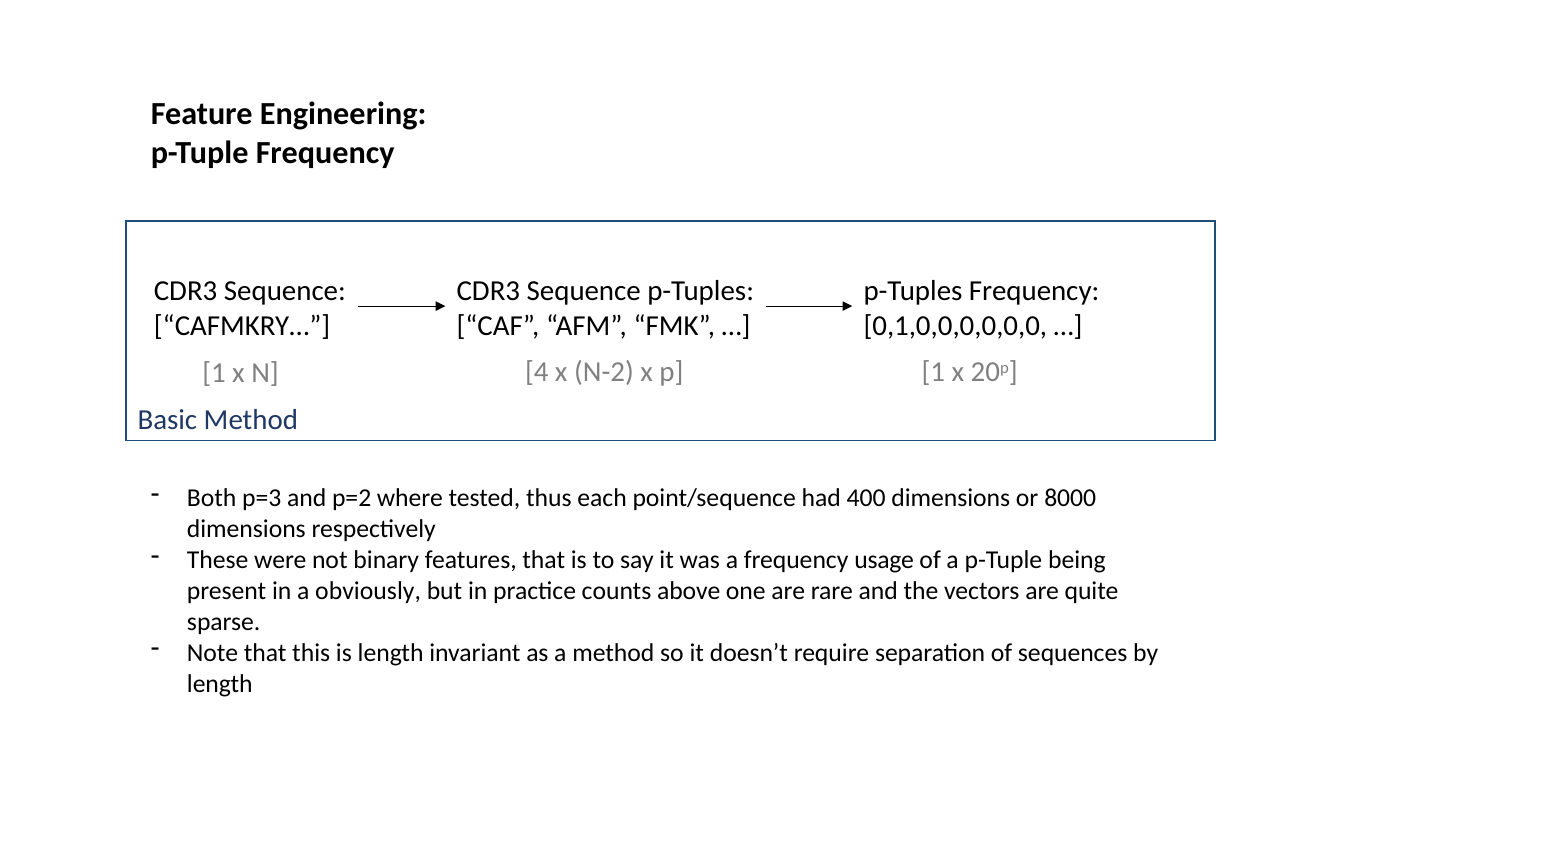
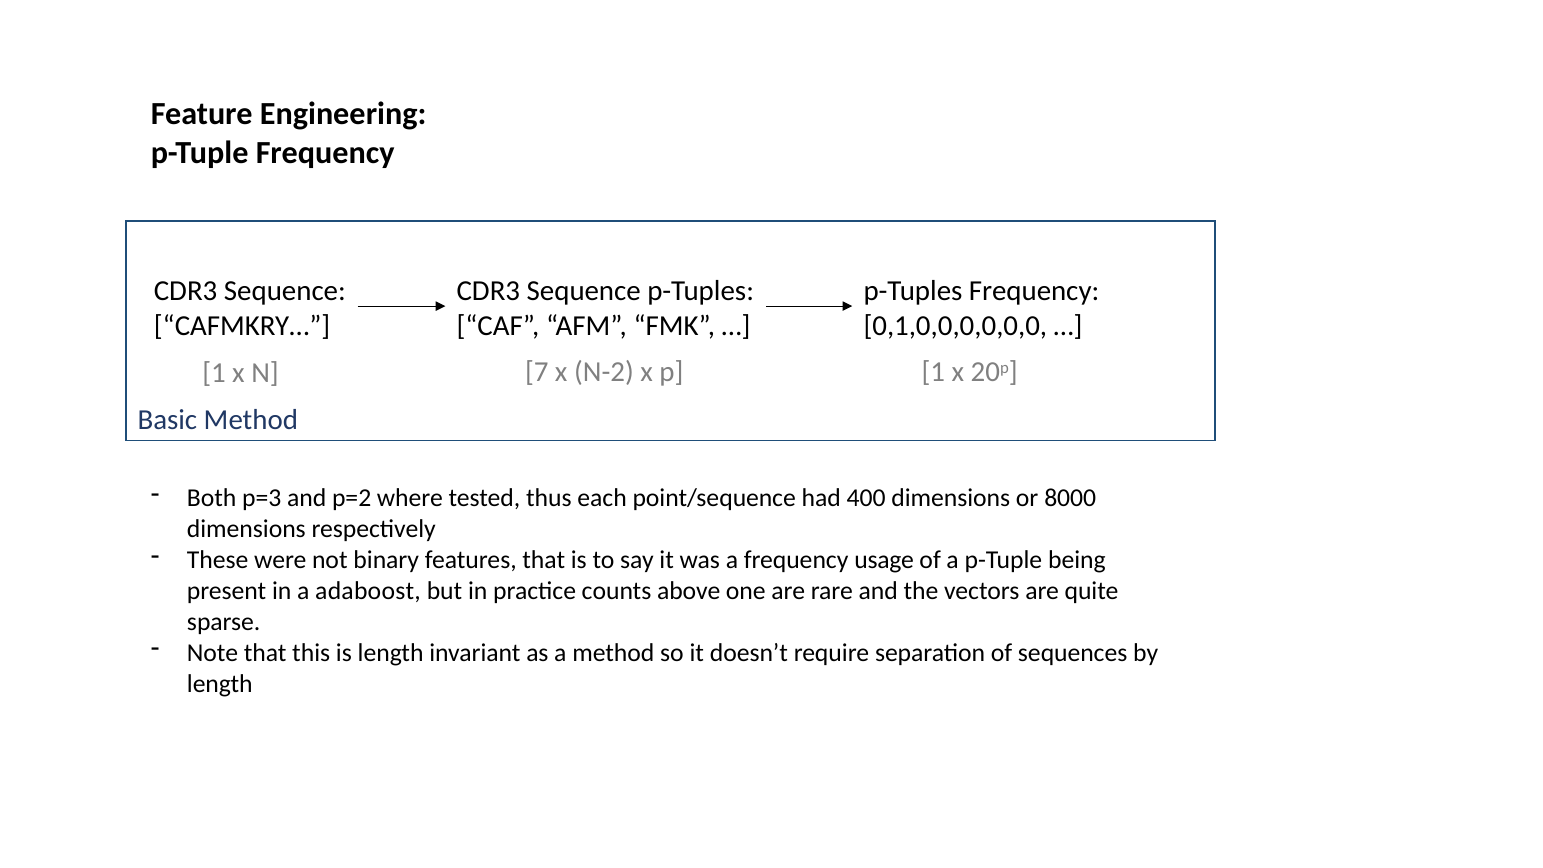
4: 4 -> 7
obviously: obviously -> adaboost
